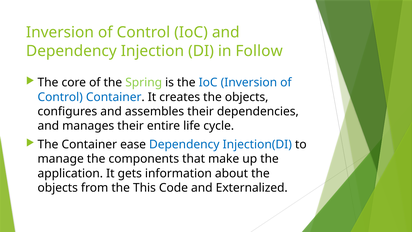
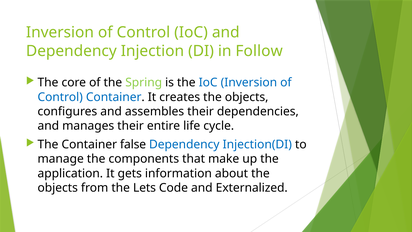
ease: ease -> false
This: This -> Lets
